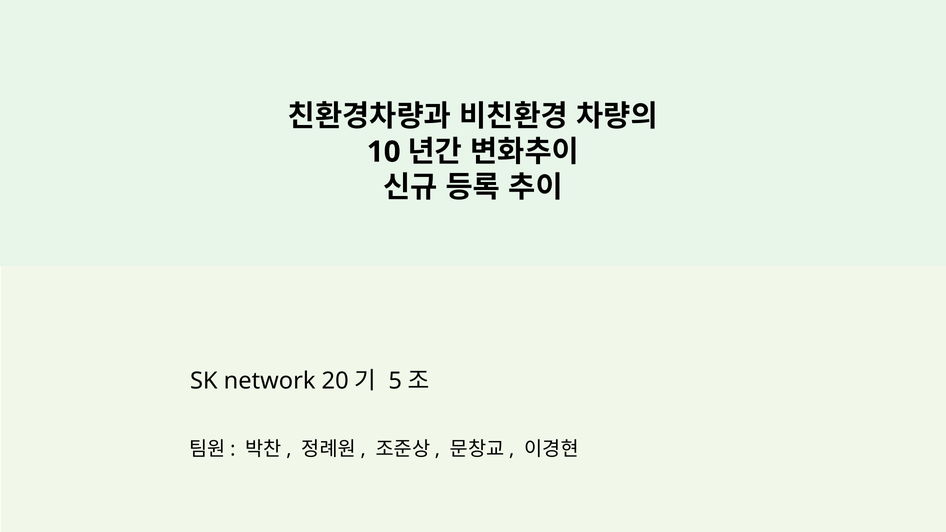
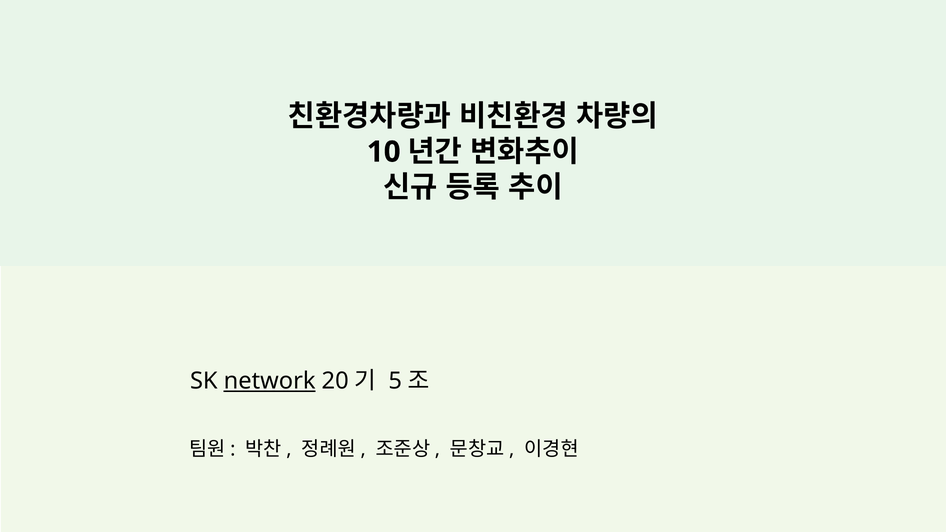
network underline: none -> present
